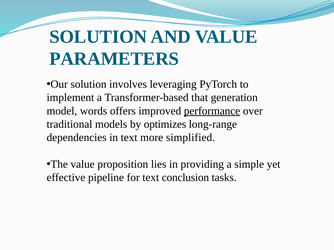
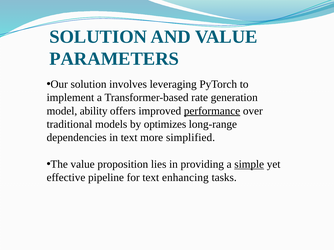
that: that -> rate
words: words -> ability
simple underline: none -> present
conclusion: conclusion -> enhancing
